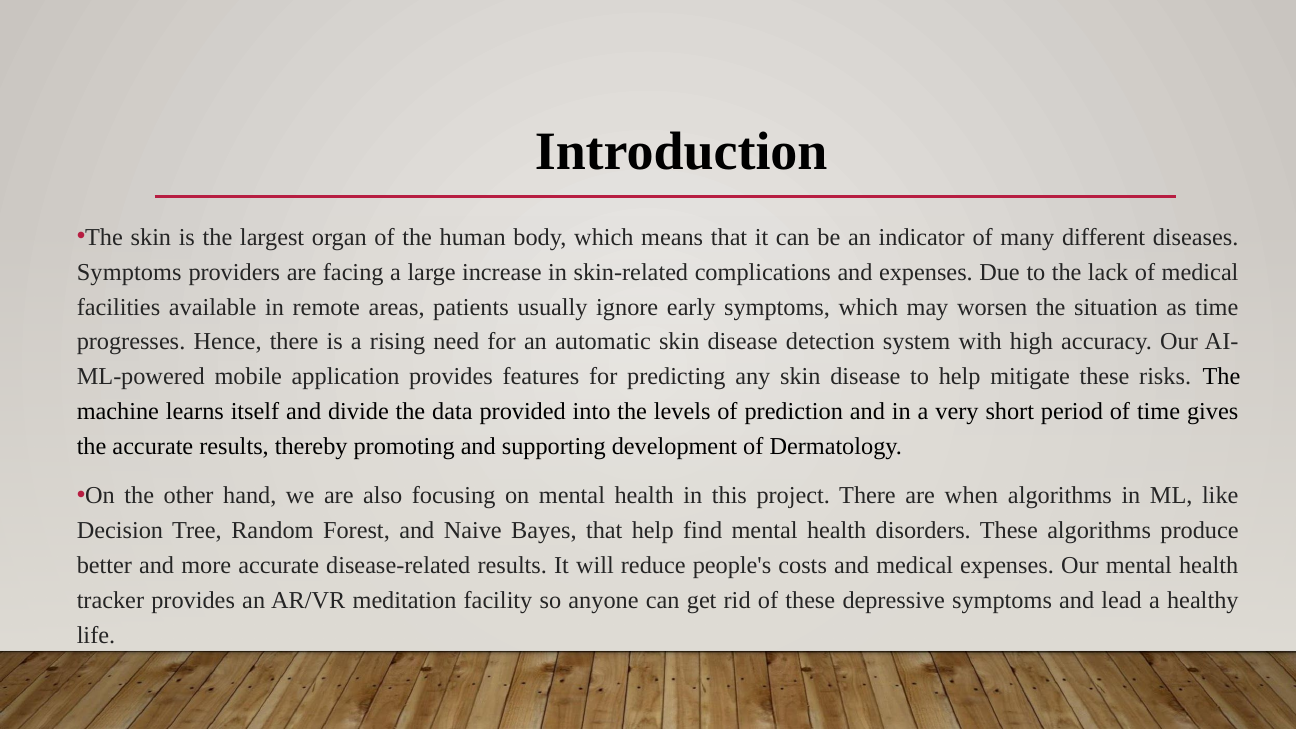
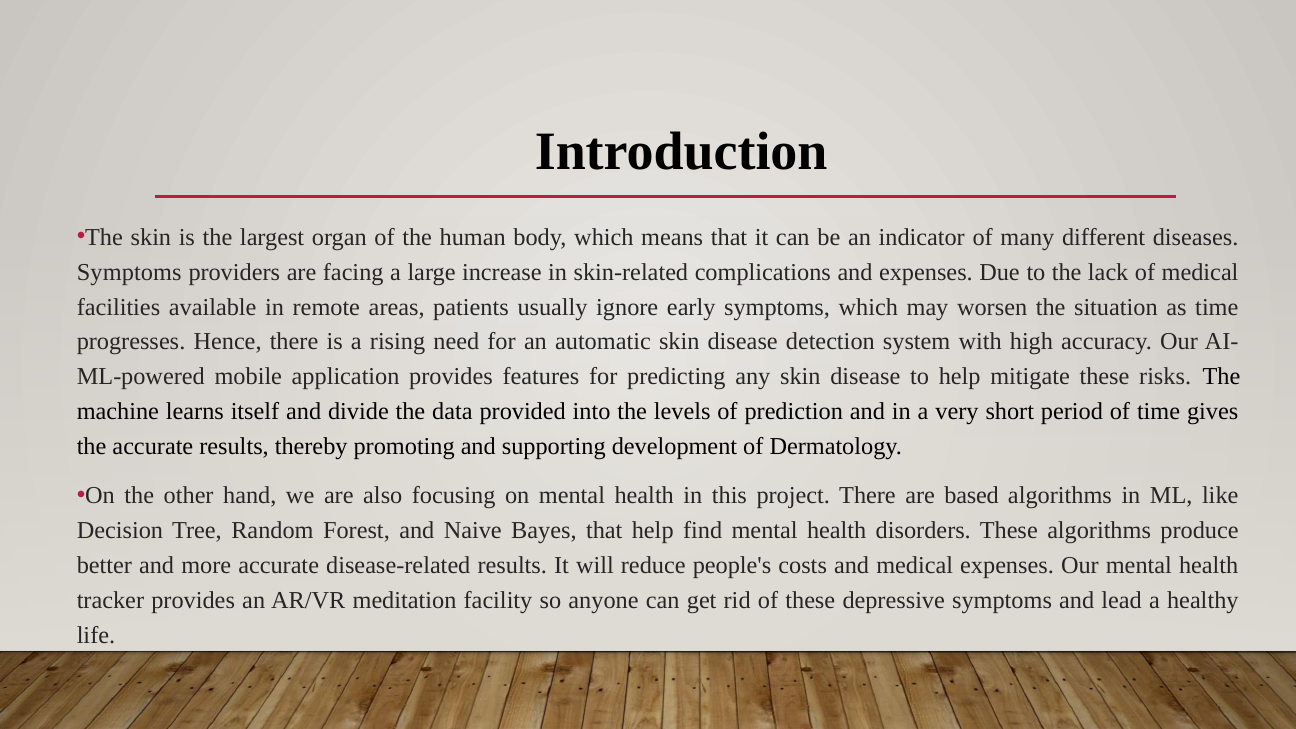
when: when -> based
